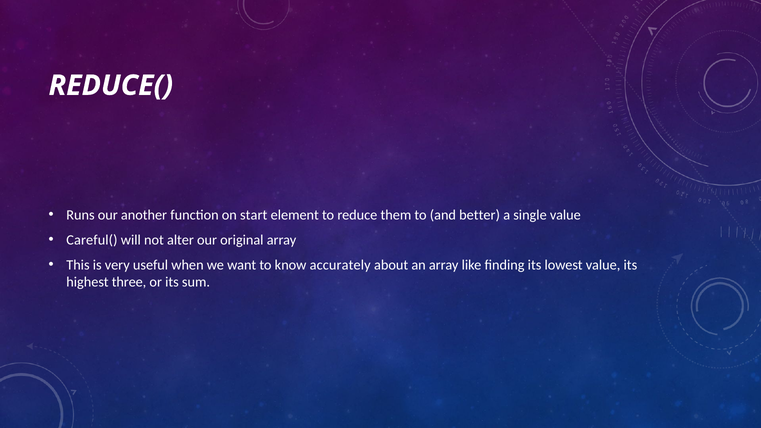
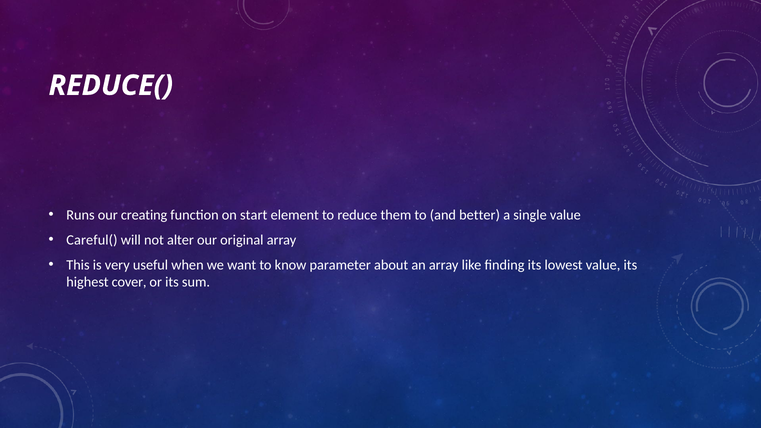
another: another -> creating
accurately: accurately -> parameter
three: three -> cover
